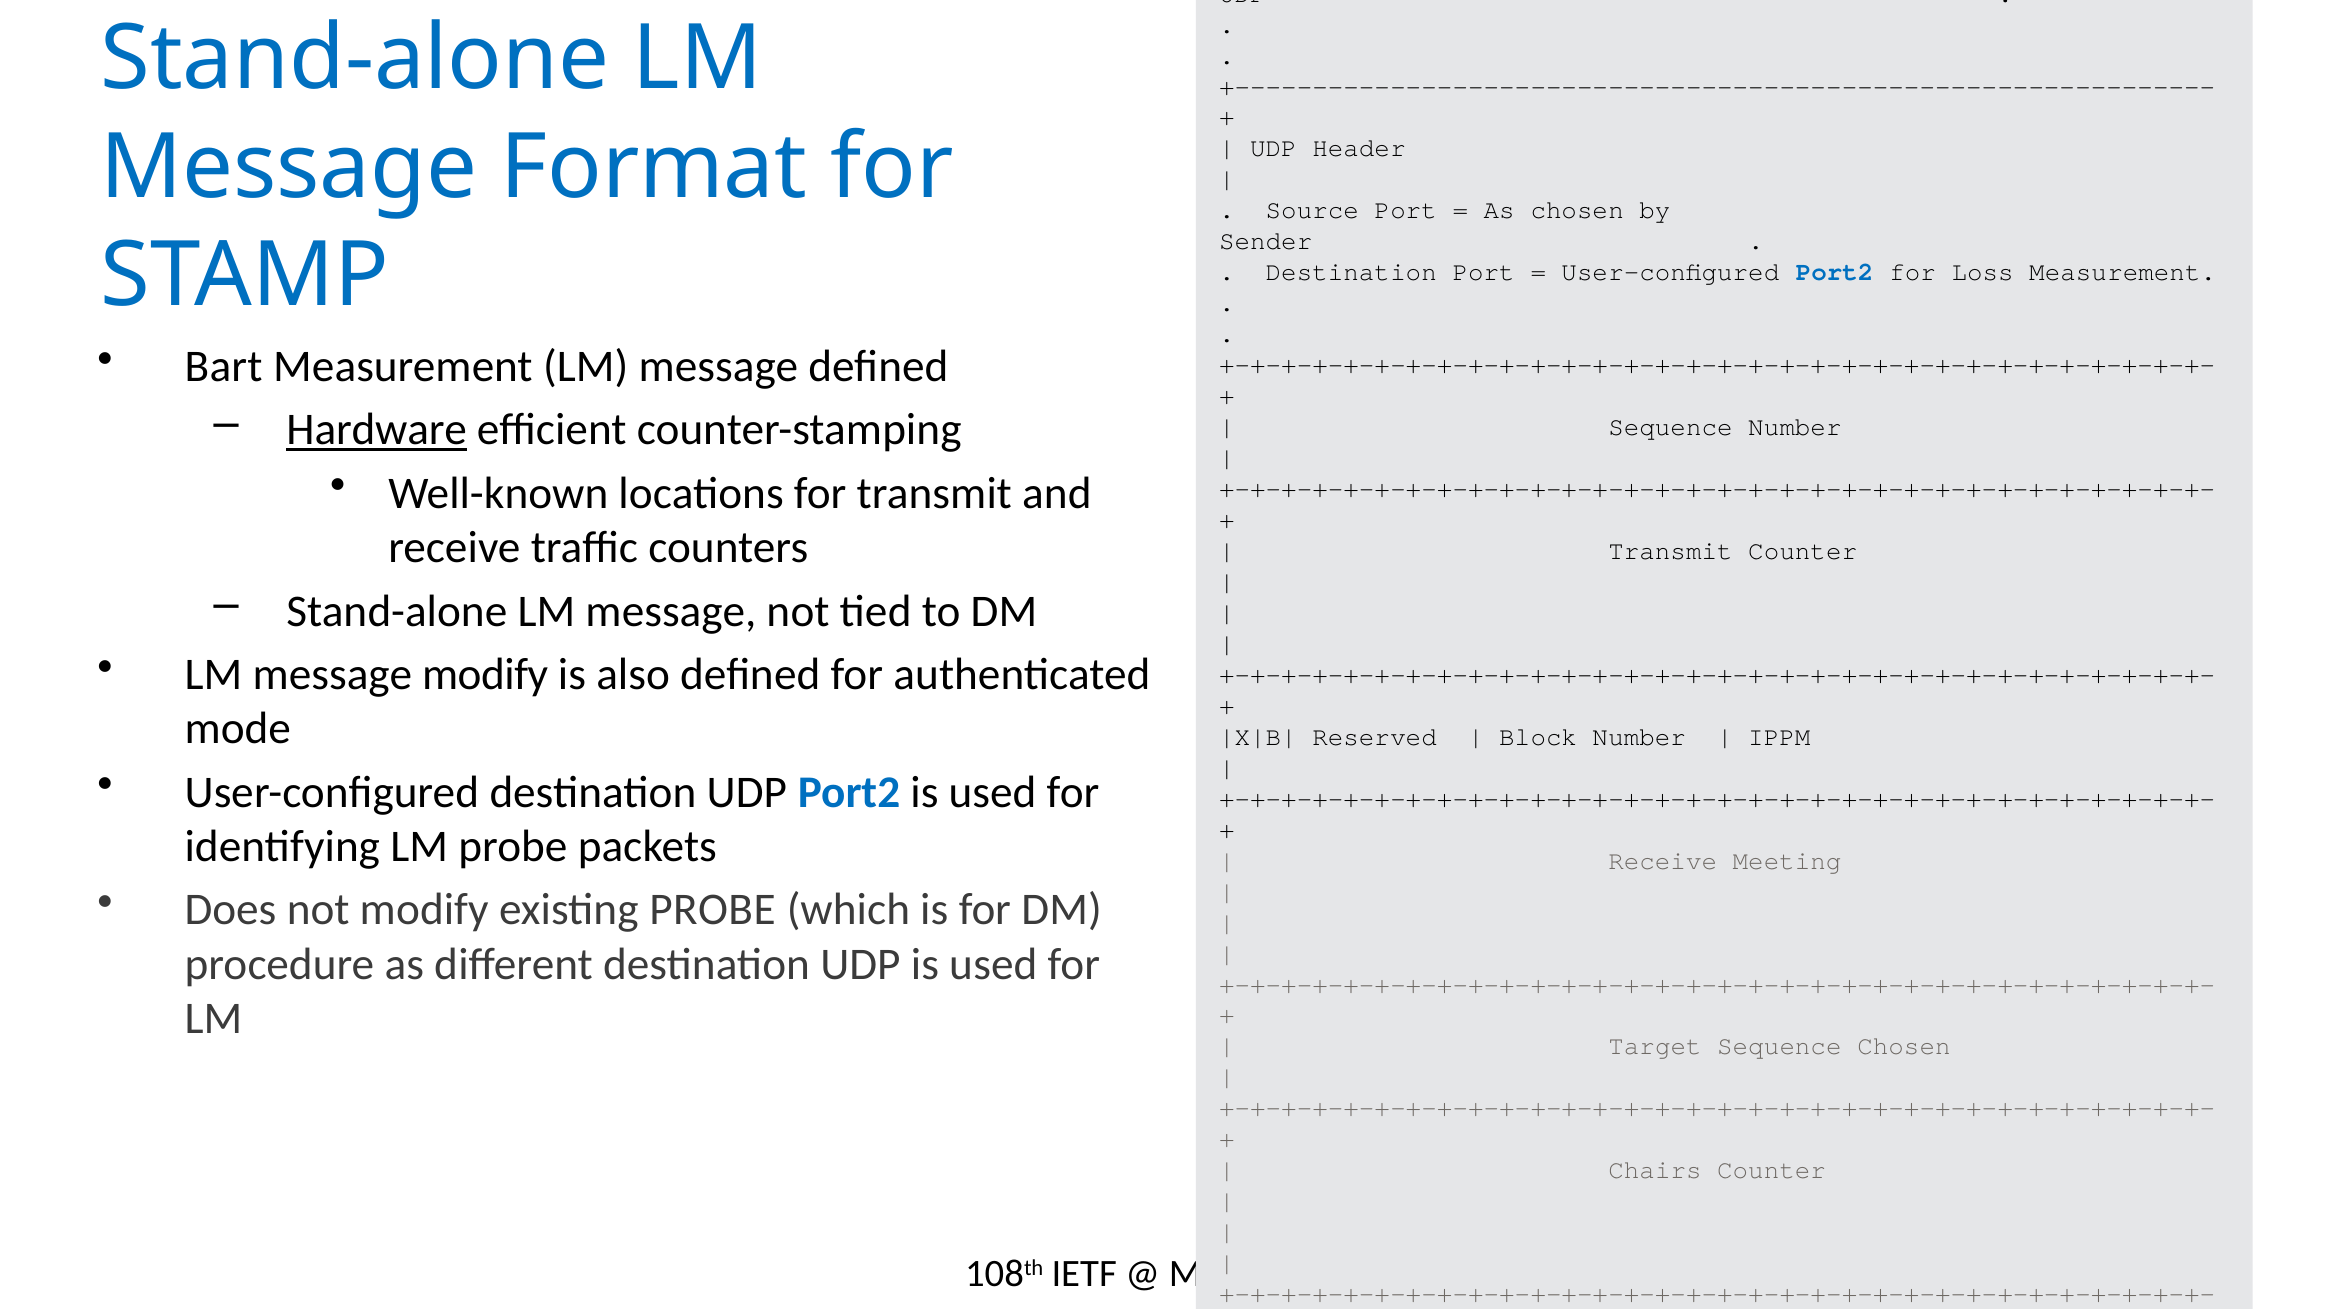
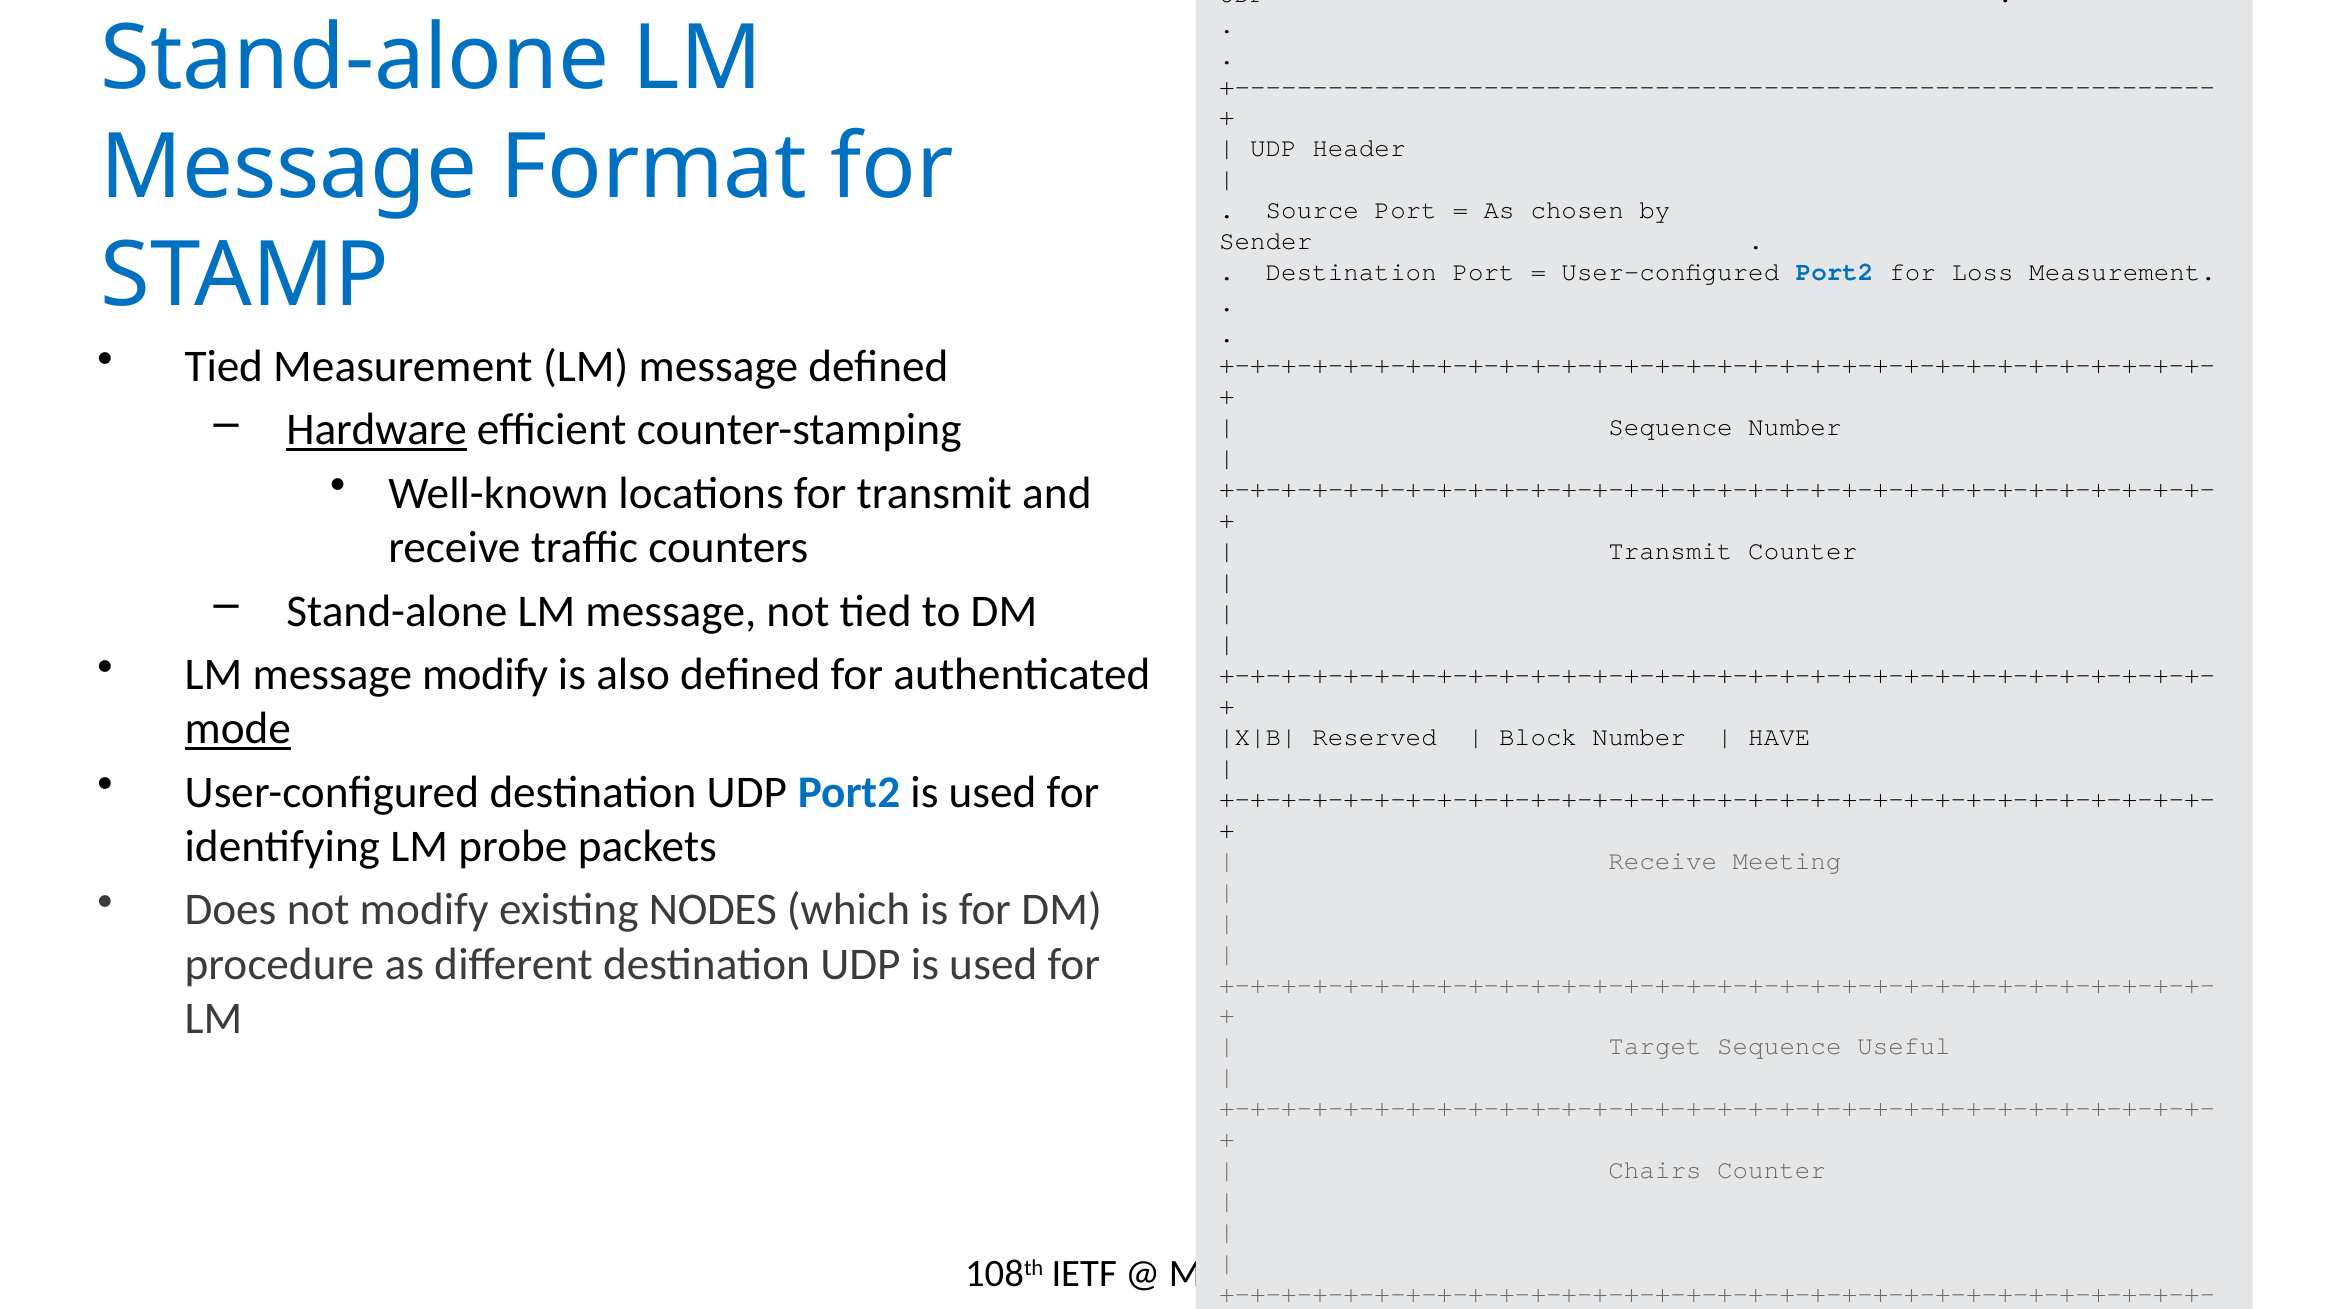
Bart at (224, 367): Bart -> Tied
mode underline: none -> present
IPPM: IPPM -> HAVE
existing PROBE: PROBE -> NODES
Sequence Chosen: Chosen -> Useful
